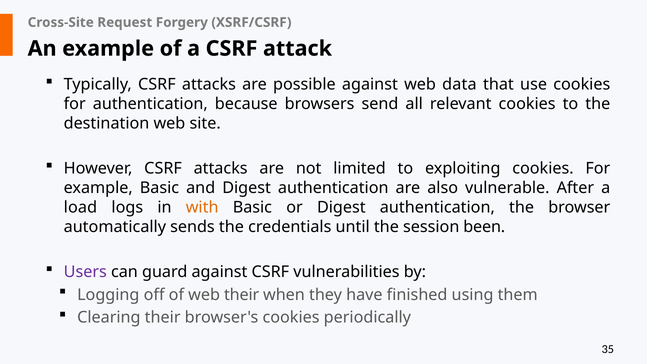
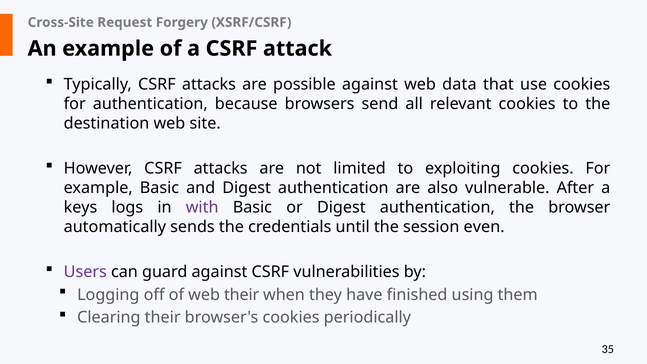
load: load -> keys
with colour: orange -> purple
been: been -> even
